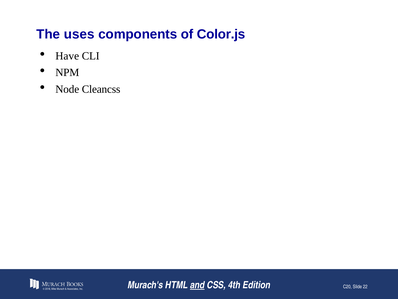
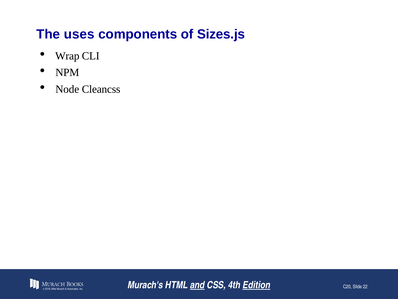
Color.js: Color.js -> Sizes.js
Have: Have -> Wrap
Edition underline: none -> present
